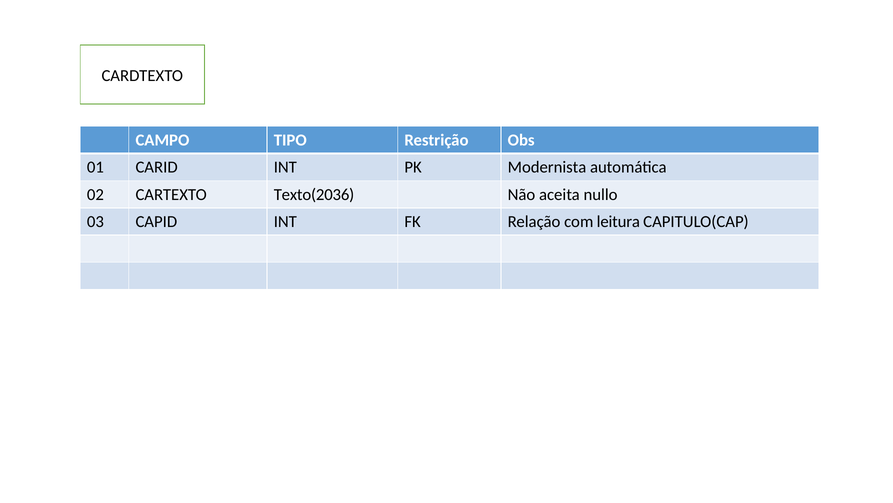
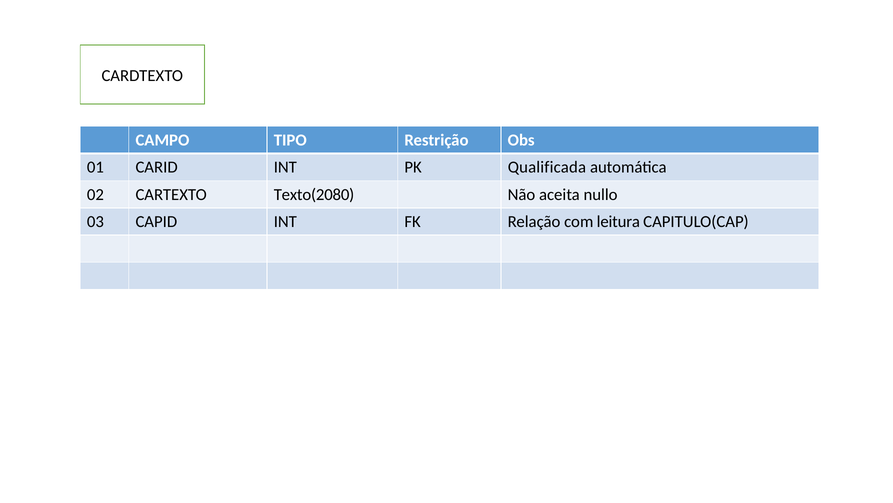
Modernista: Modernista -> Qualificada
Texto(2036: Texto(2036 -> Texto(2080
